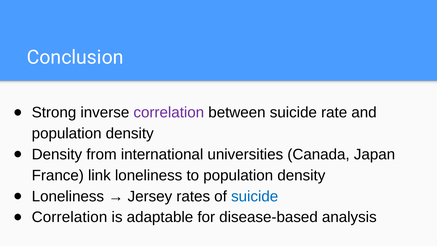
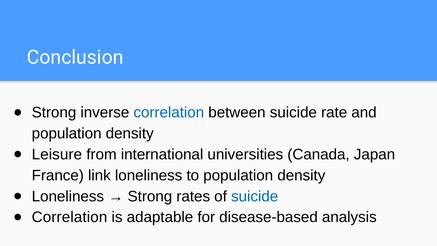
correlation at (169, 113) colour: purple -> blue
Density at (57, 154): Density -> Leisure
Jersey at (150, 196): Jersey -> Strong
